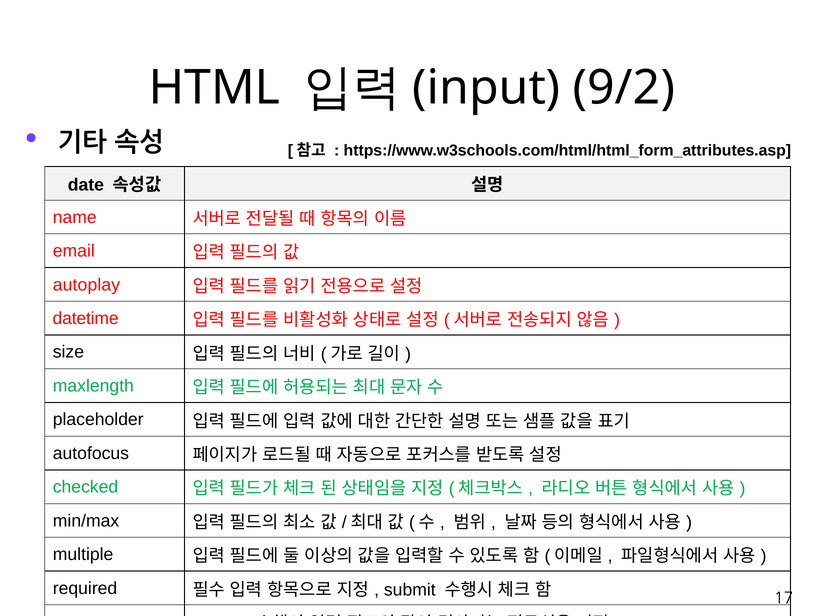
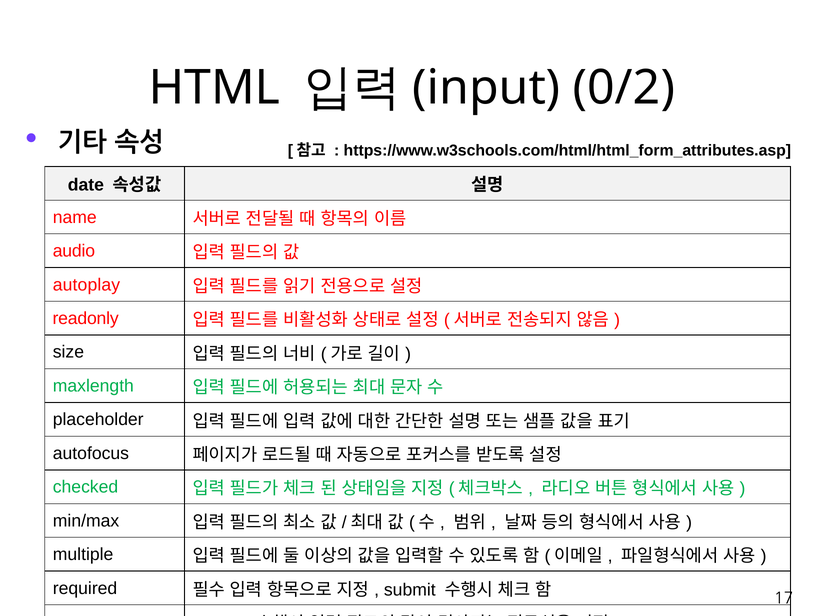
9/2: 9/2 -> 0/2
email: email -> audio
datetime: datetime -> readonly
